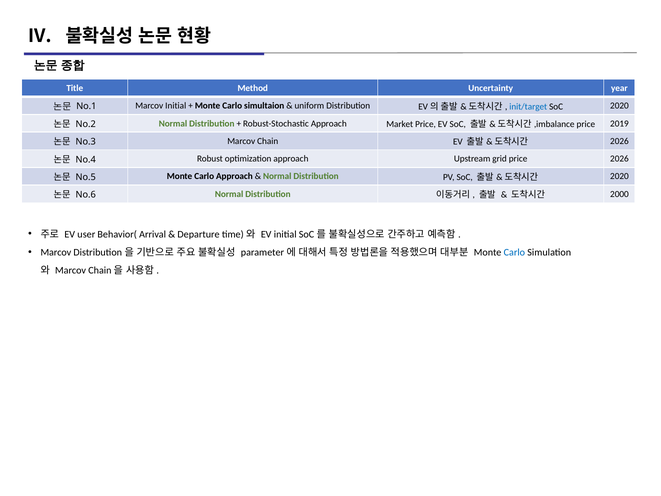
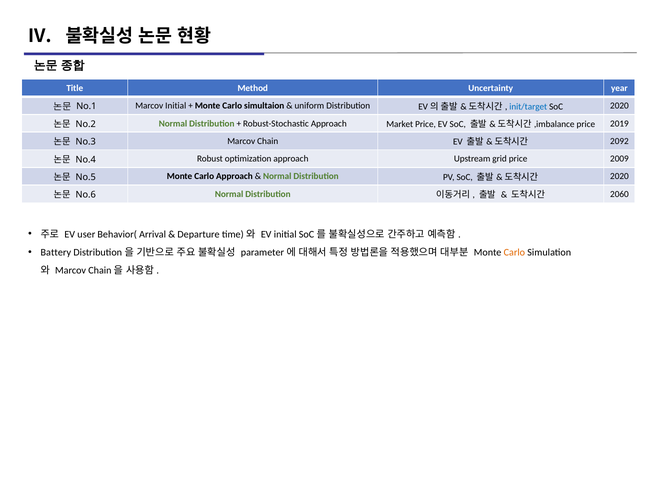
2026 at (619, 141): 2026 -> 2092
price 2026: 2026 -> 2009
2000: 2000 -> 2060
Marcov at (56, 252): Marcov -> Battery
Carlo at (514, 252) colour: blue -> orange
